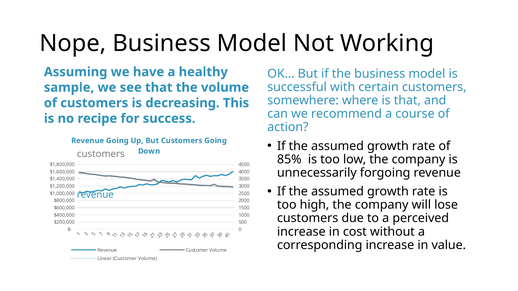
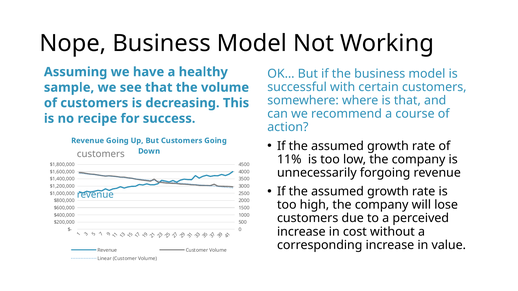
85%: 85% -> 11%
